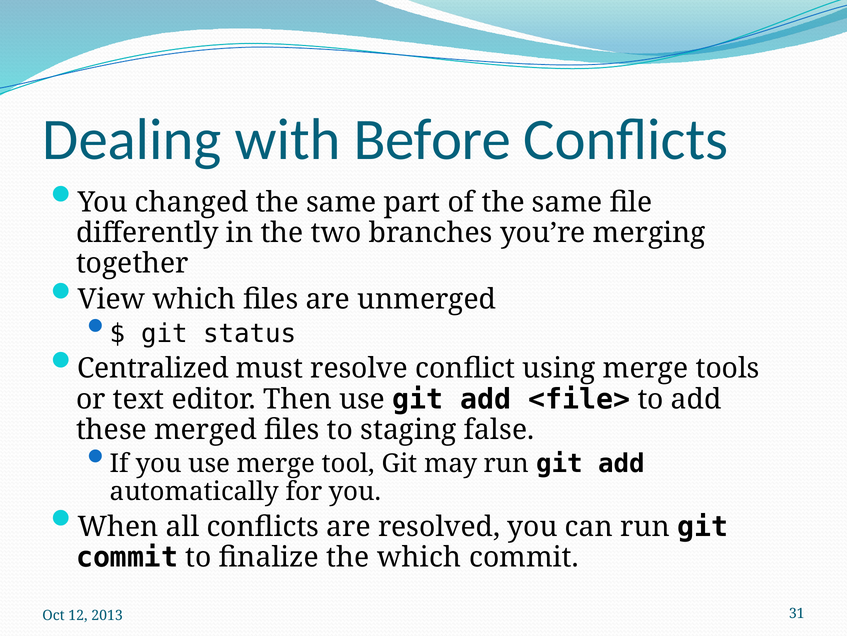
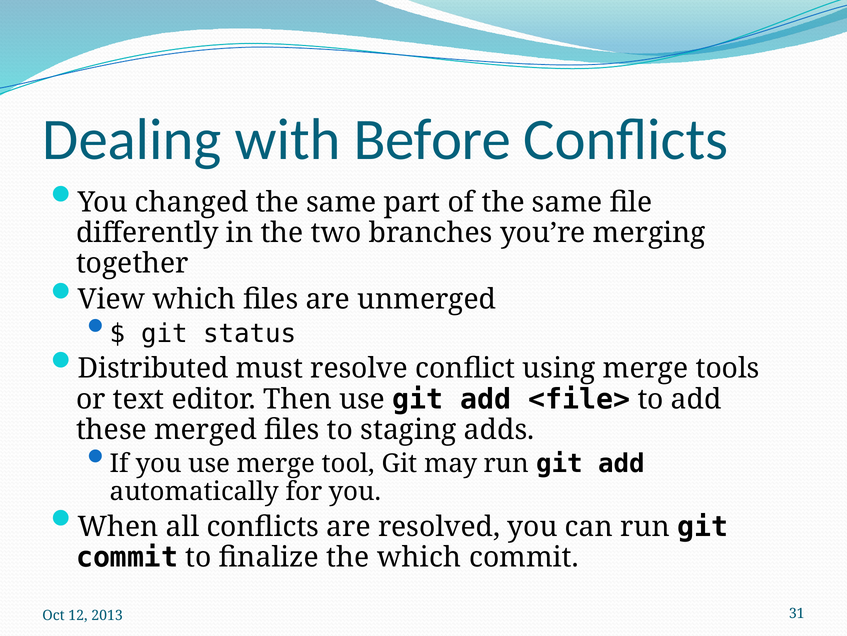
Centralized: Centralized -> Distributed
false: false -> adds
